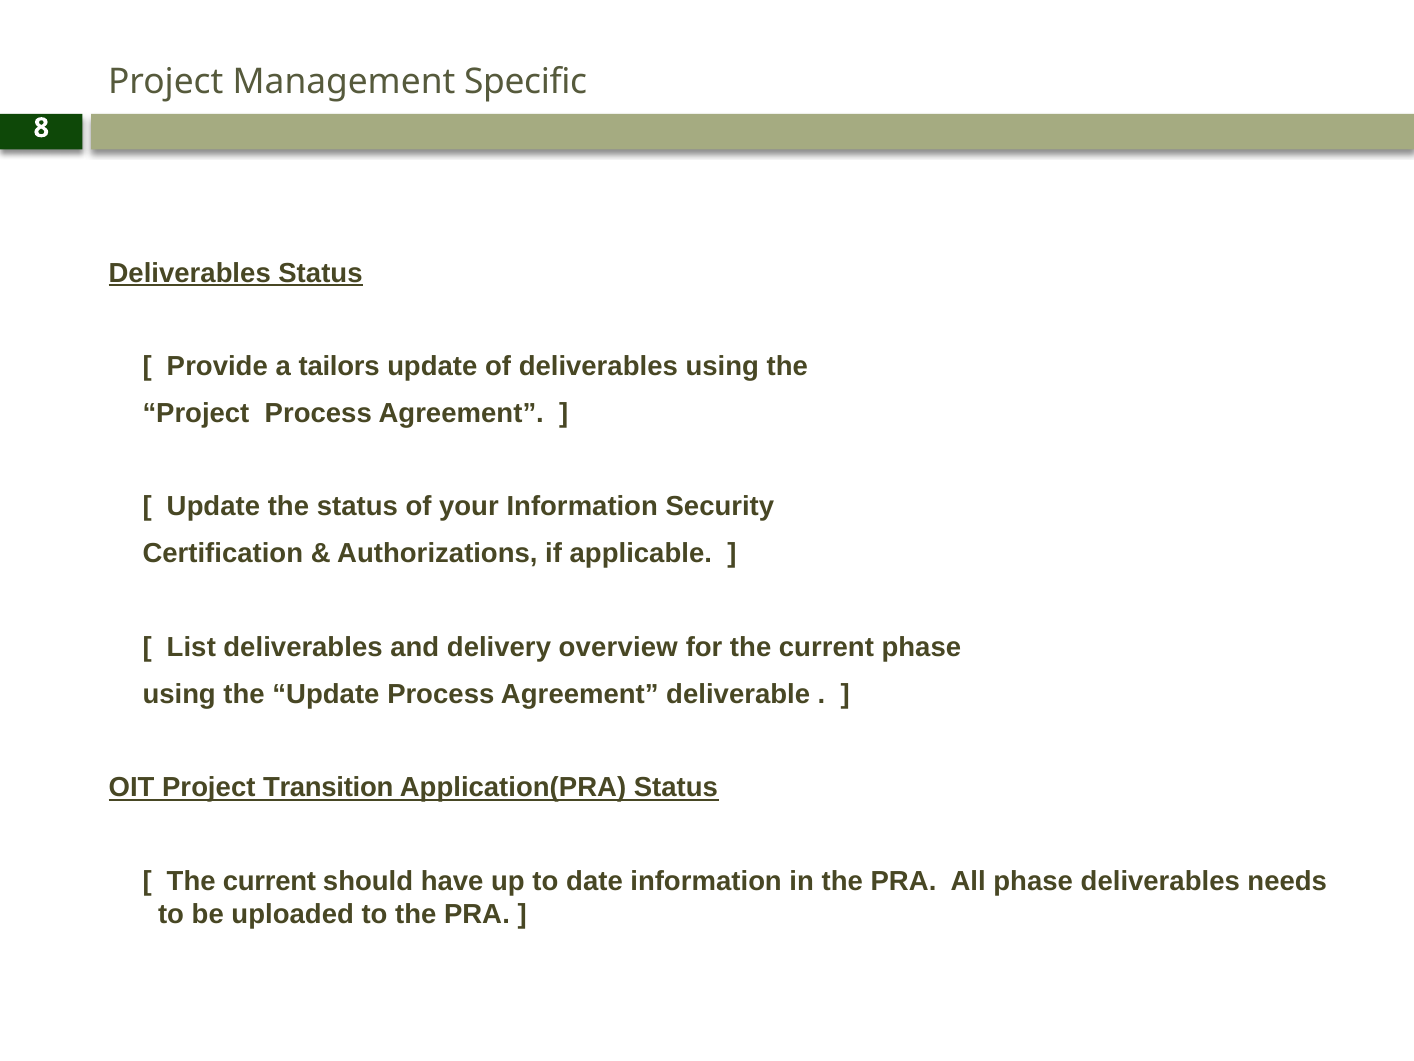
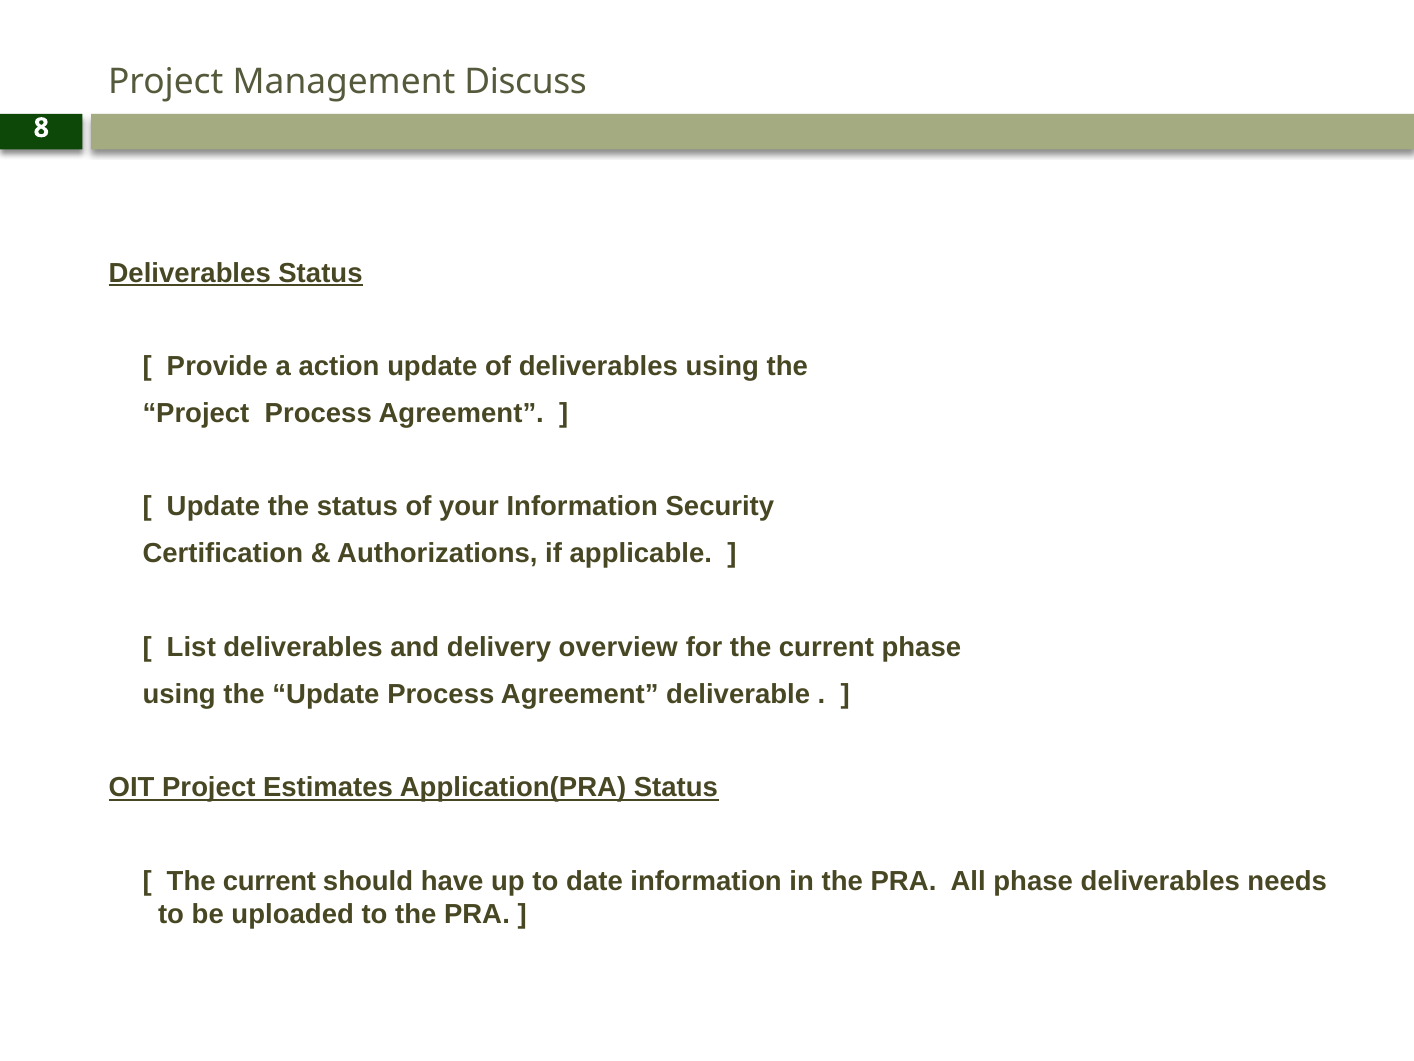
Specific: Specific -> Discuss
tailors: tailors -> action
Transition: Transition -> Estimates
